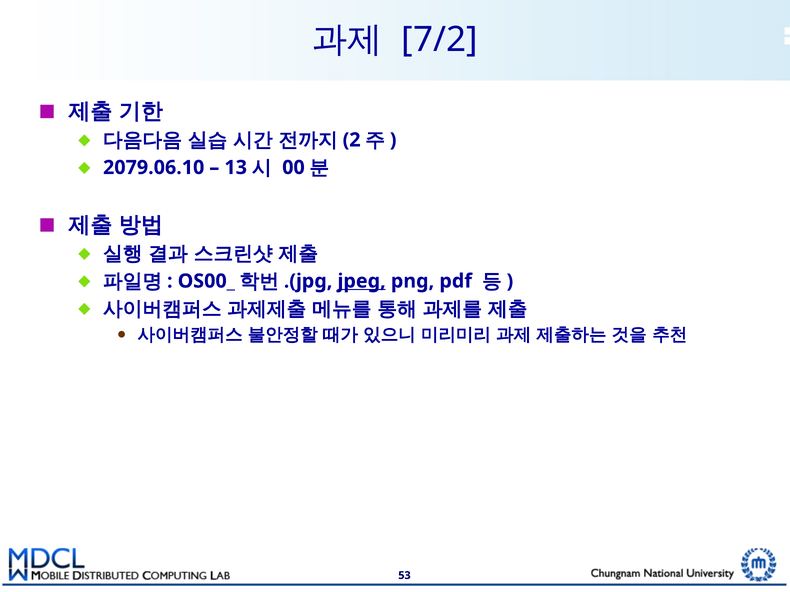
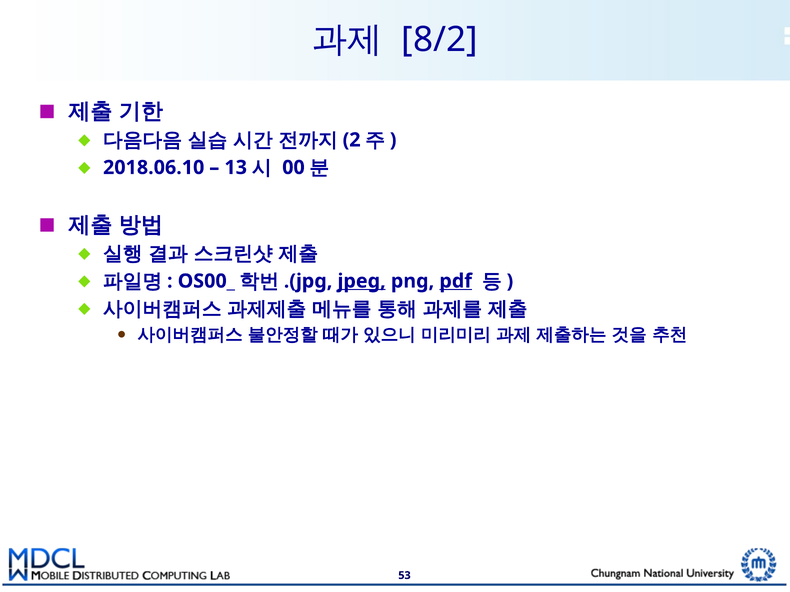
7/2: 7/2 -> 8/2
2079.06.10: 2079.06.10 -> 2018.06.10
pdf underline: none -> present
